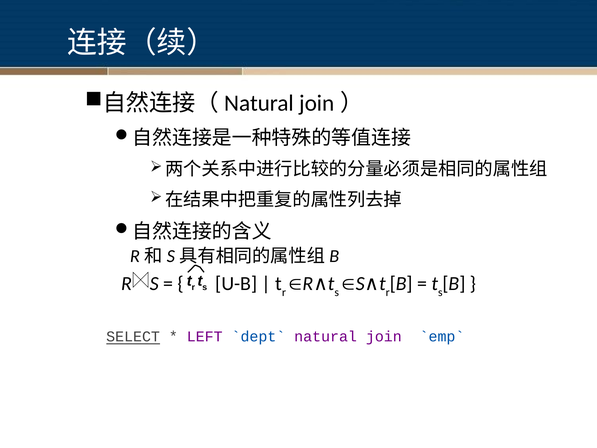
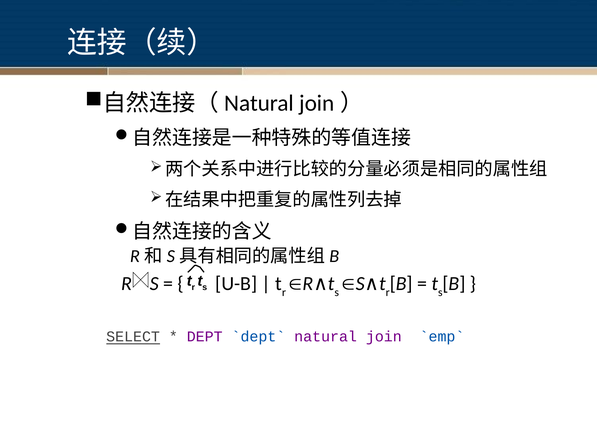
LEFT: LEFT -> DEPT
